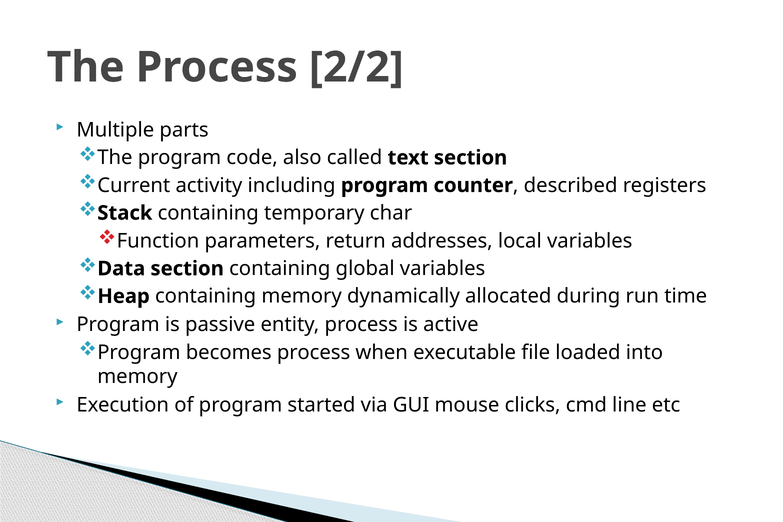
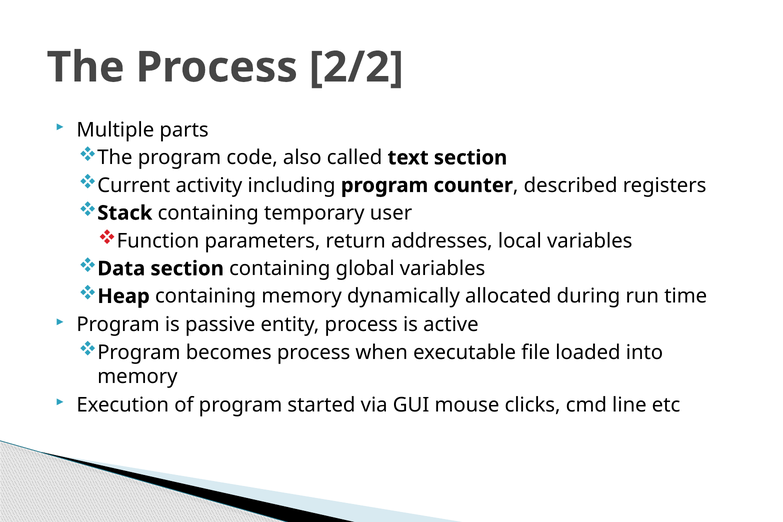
char: char -> user
